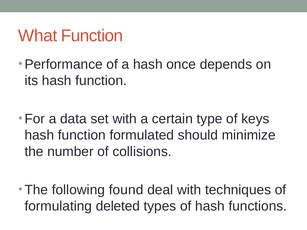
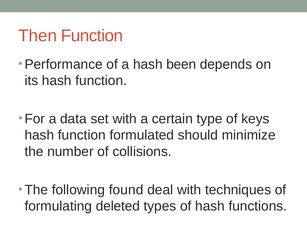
What: What -> Then
once: once -> been
